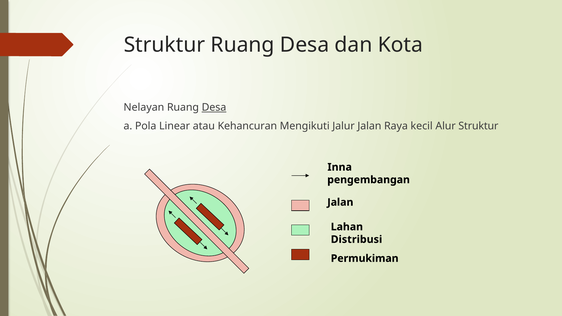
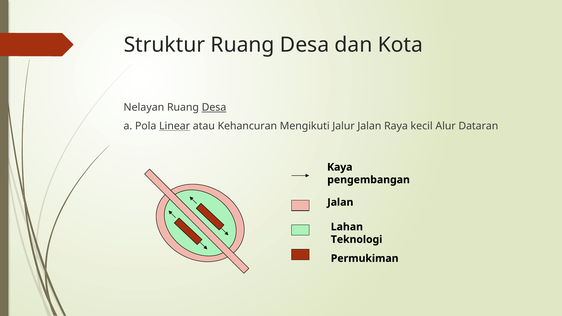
Linear underline: none -> present
Alur Struktur: Struktur -> Dataran
Inna: Inna -> Kaya
Distribusi: Distribusi -> Teknologi
